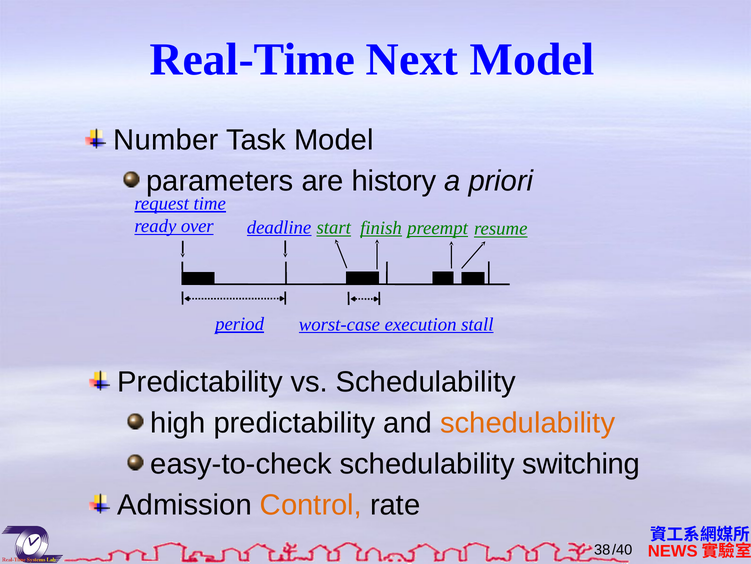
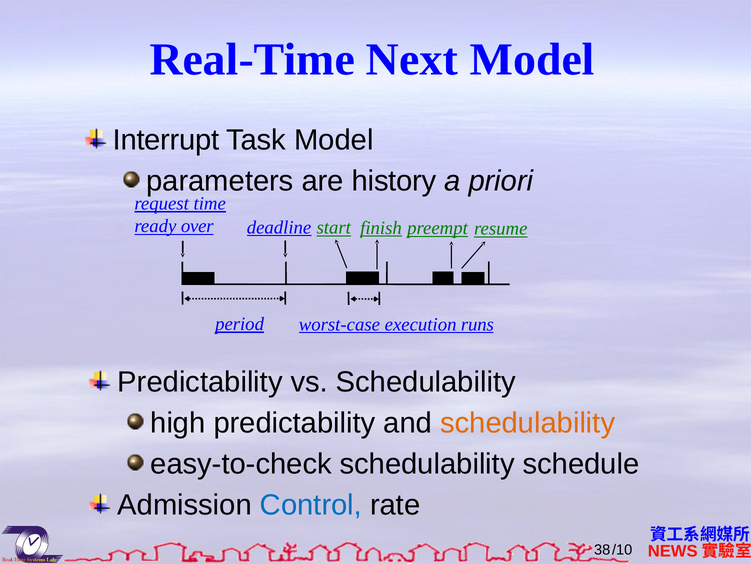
Number: Number -> Interrupt
stall: stall -> runs
switching: switching -> schedule
Control colour: orange -> blue
/40: /40 -> /10
